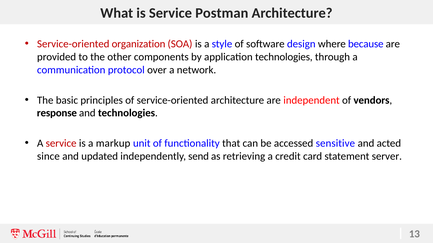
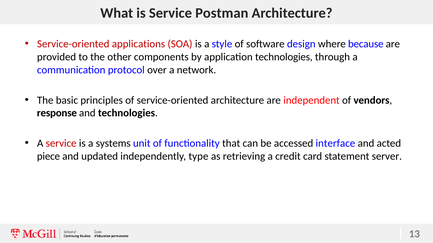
organization: organization -> applications
markup: markup -> systems
sensitive: sensitive -> interface
since: since -> piece
send: send -> type
